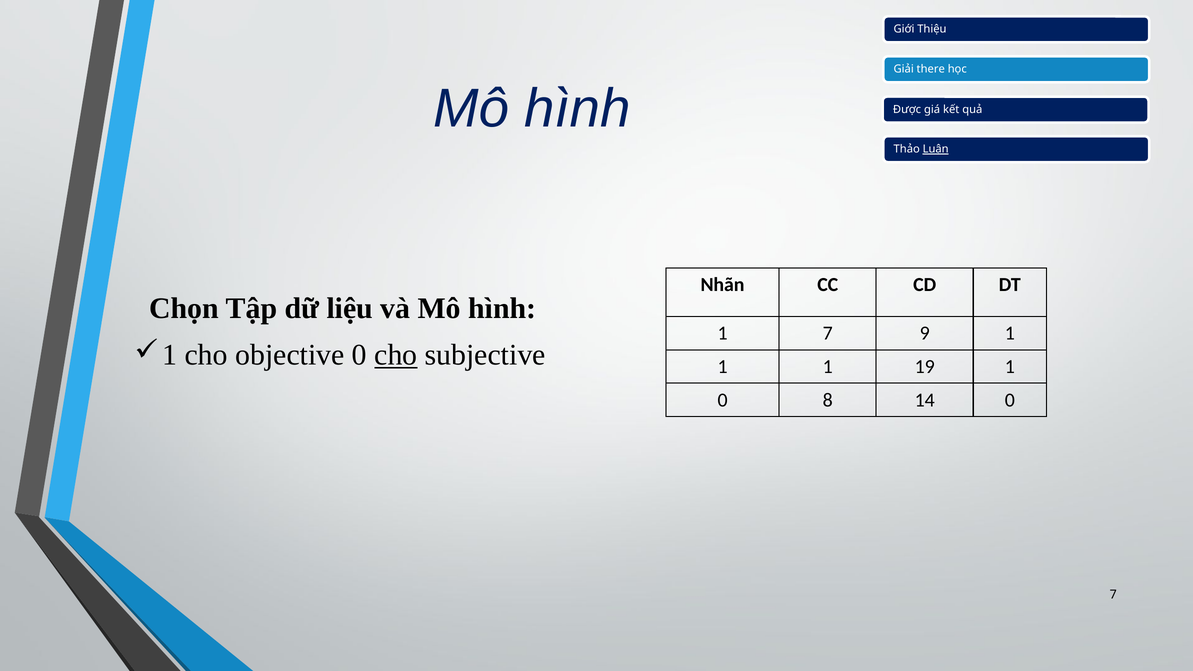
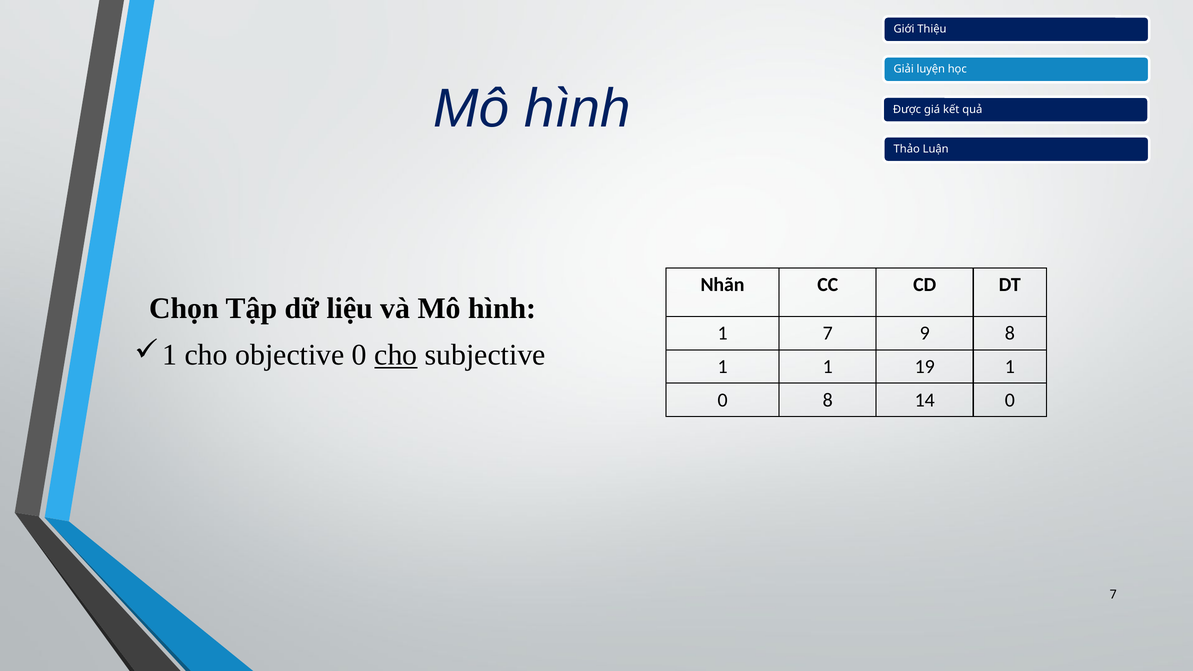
there: there -> luyện
Luận underline: present -> none
9 1: 1 -> 8
